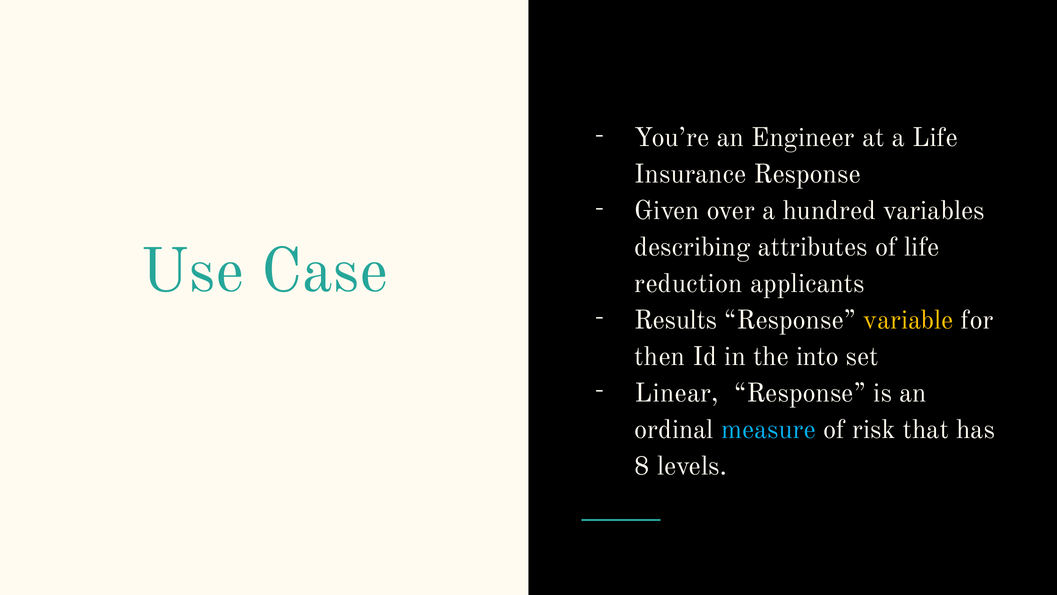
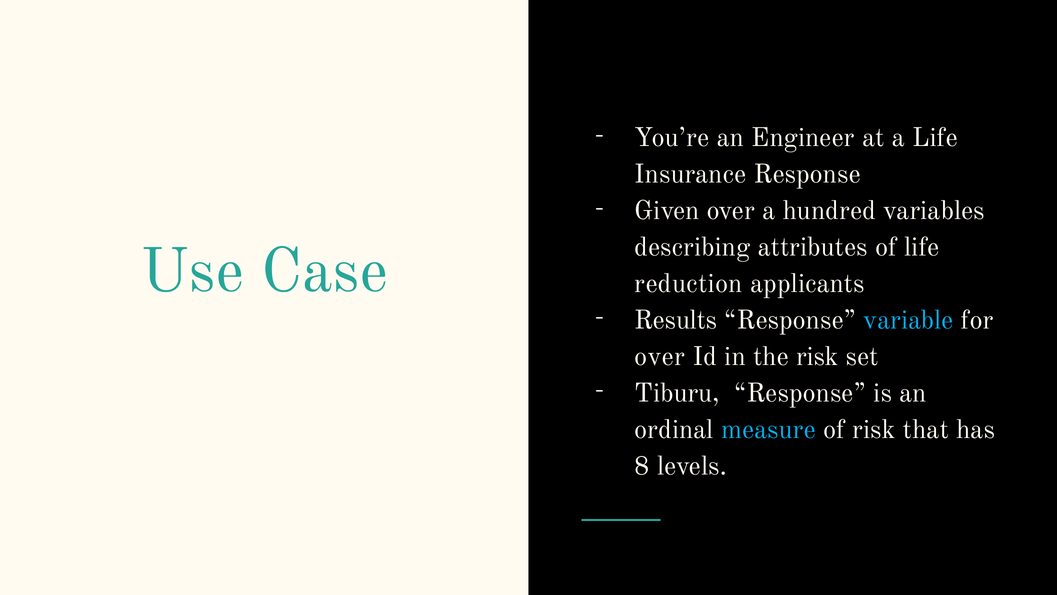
variable colour: yellow -> light blue
then at (660, 356): then -> over
the into: into -> risk
Linear: Linear -> Tiburu
